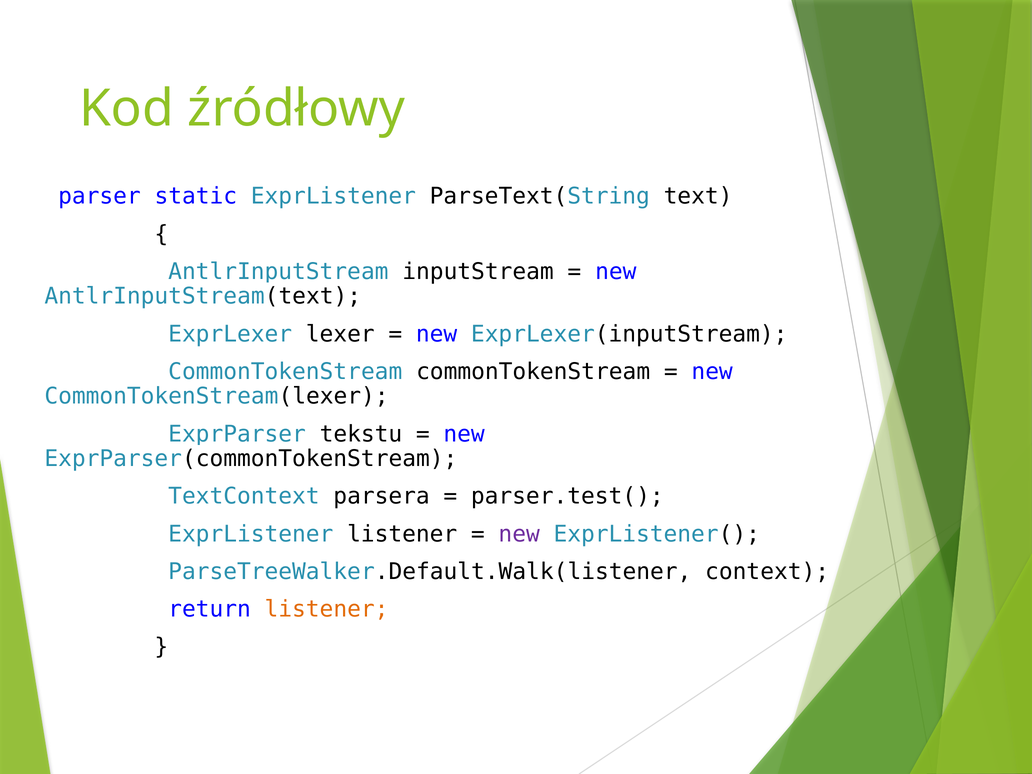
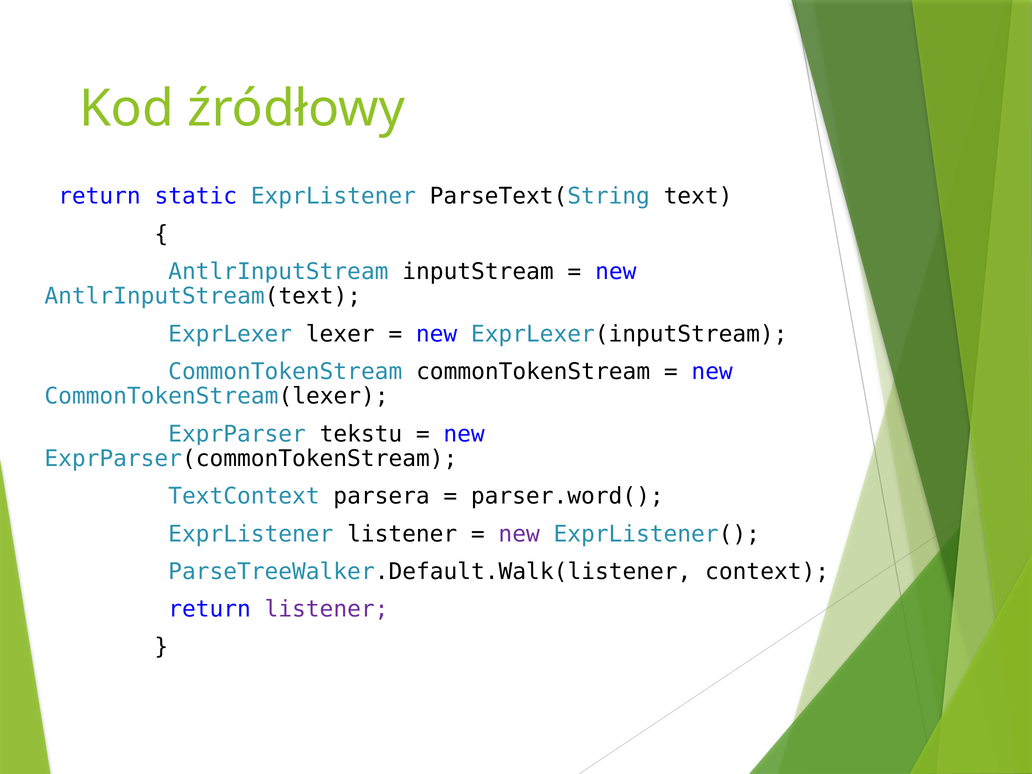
parser at (99, 196): parser -> return
parser.test(: parser.test( -> parser.word(
listener at (327, 609) colour: orange -> purple
